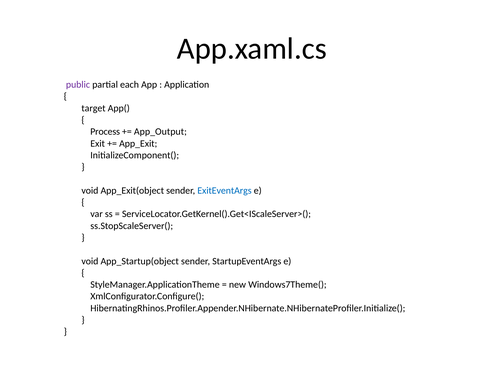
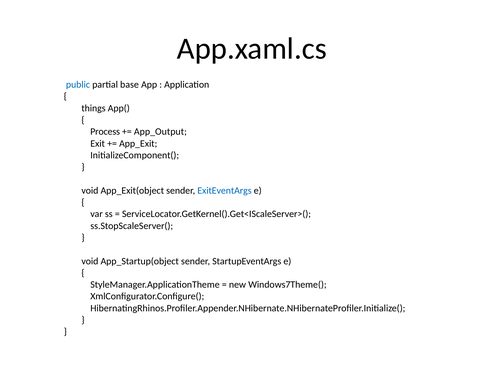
public colour: purple -> blue
each: each -> base
target: target -> things
